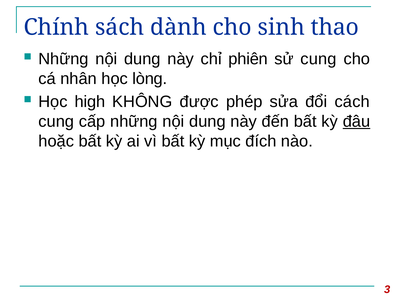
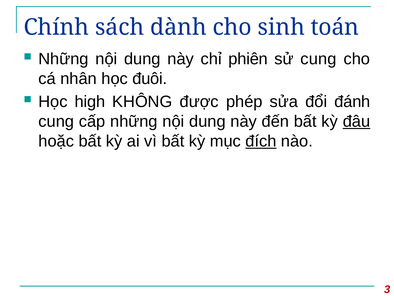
thao: thao -> toán
lòng: lòng -> đuôi
cách: cách -> đánh
đích underline: none -> present
